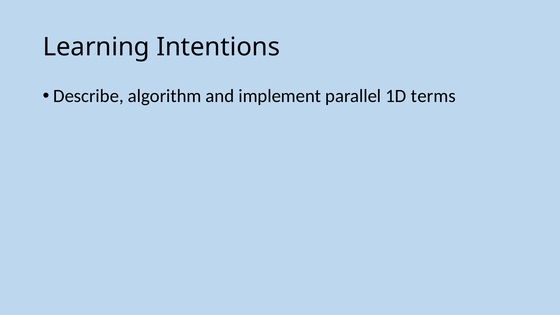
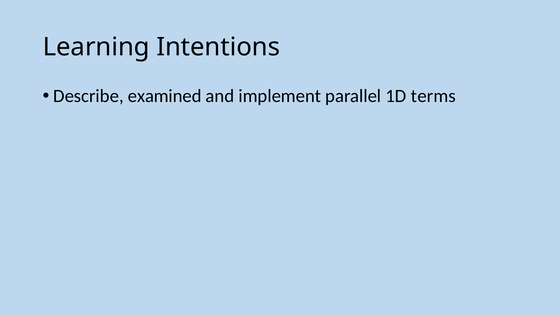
algorithm: algorithm -> examined
